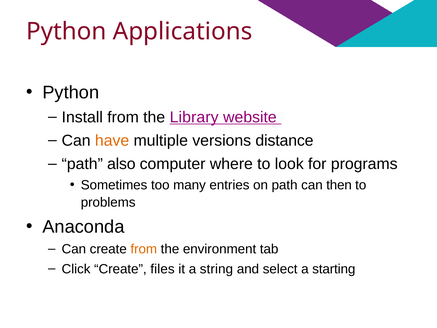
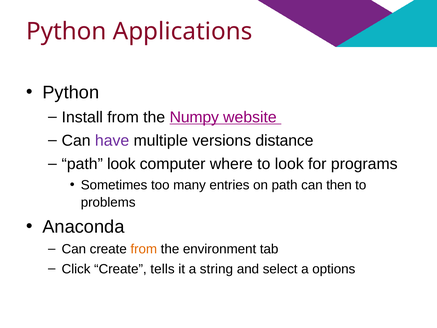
Library: Library -> Numpy
have colour: orange -> purple
path also: also -> look
files: files -> tells
starting: starting -> options
